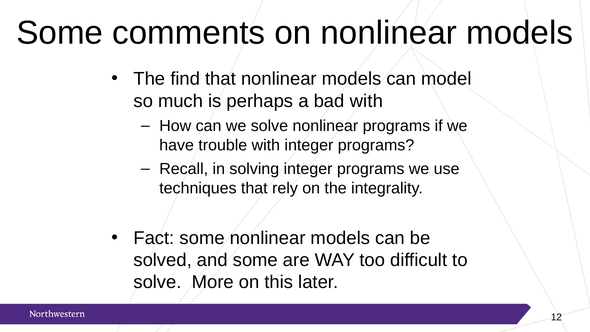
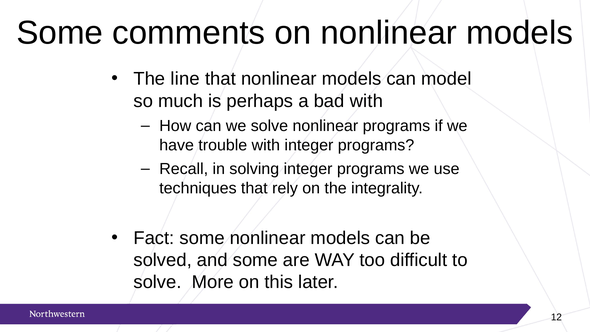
find: find -> line
